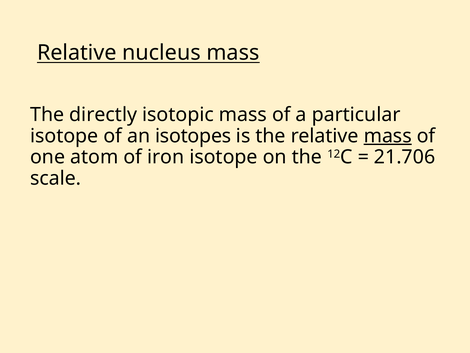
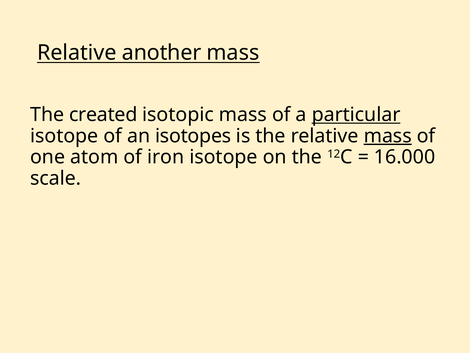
nucleus: nucleus -> another
directly: directly -> created
particular underline: none -> present
21.706: 21.706 -> 16.000
